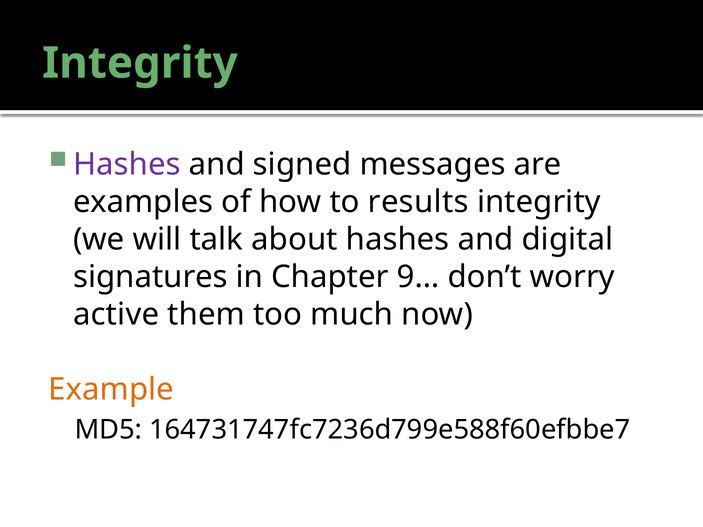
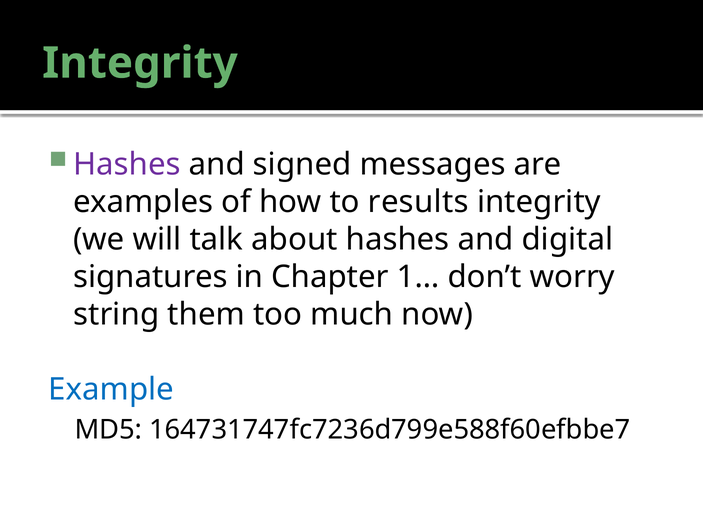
9…: 9… -> 1…
active: active -> string
Example colour: orange -> blue
